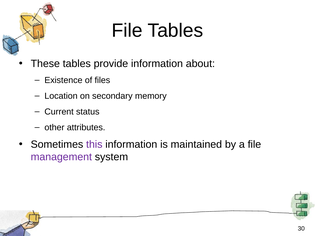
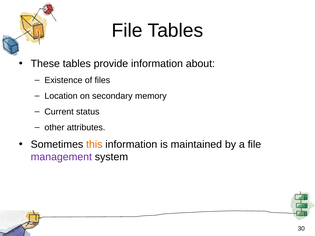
this colour: purple -> orange
